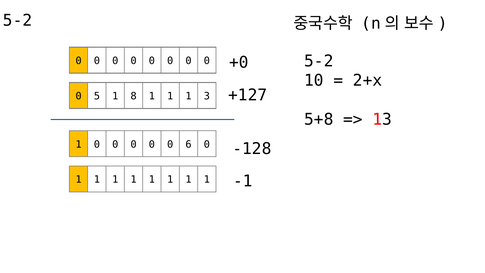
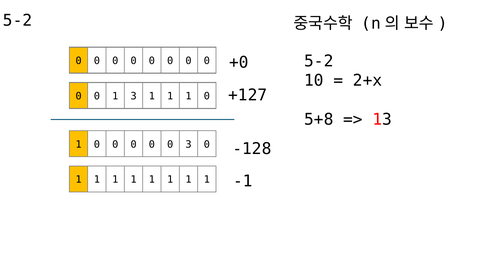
5 at (97, 96): 5 -> 0
1 8: 8 -> 3
1 1 3: 3 -> 0
0 6: 6 -> 3
